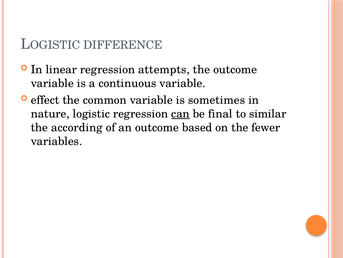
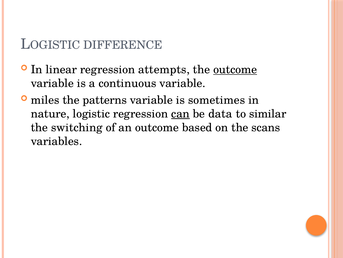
outcome at (235, 69) underline: none -> present
effect: effect -> miles
common: common -> patterns
final: final -> data
according: according -> switching
fewer: fewer -> scans
